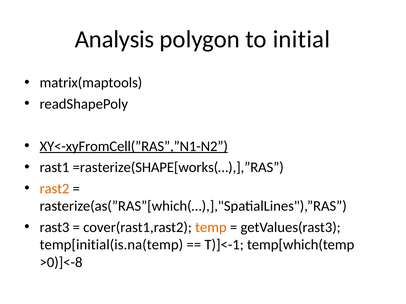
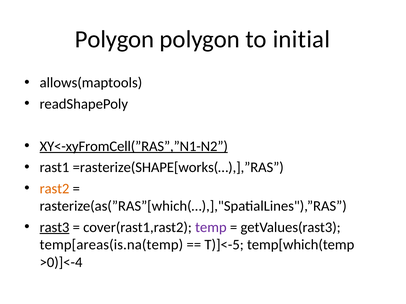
Analysis at (115, 39): Analysis -> Polygon
matrix(maptools: matrix(maptools -> allows(maptools
rast3 underline: none -> present
temp colour: orange -> purple
temp[initial(is.na(temp: temp[initial(is.na(temp -> temp[areas(is.na(temp
T)]<-1: T)]<-1 -> T)]<-5
>0)]<-8: >0)]<-8 -> >0)]<-4
